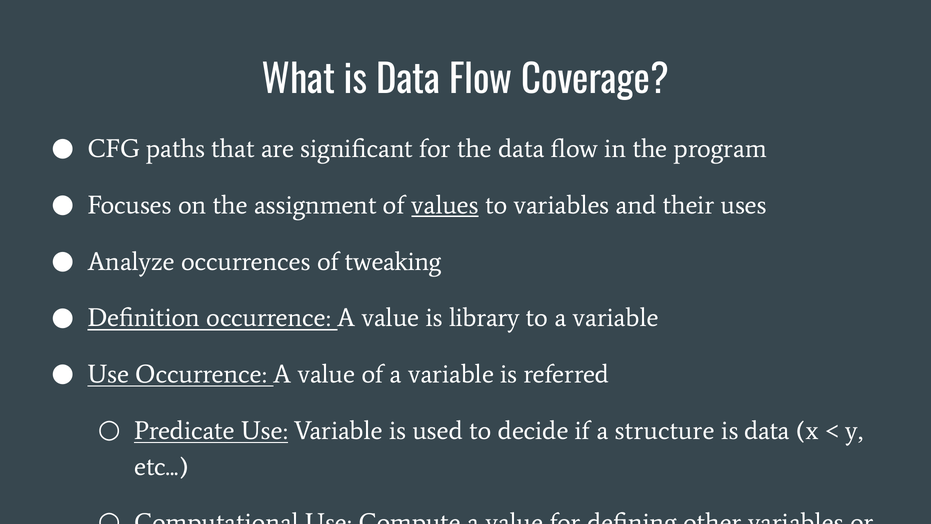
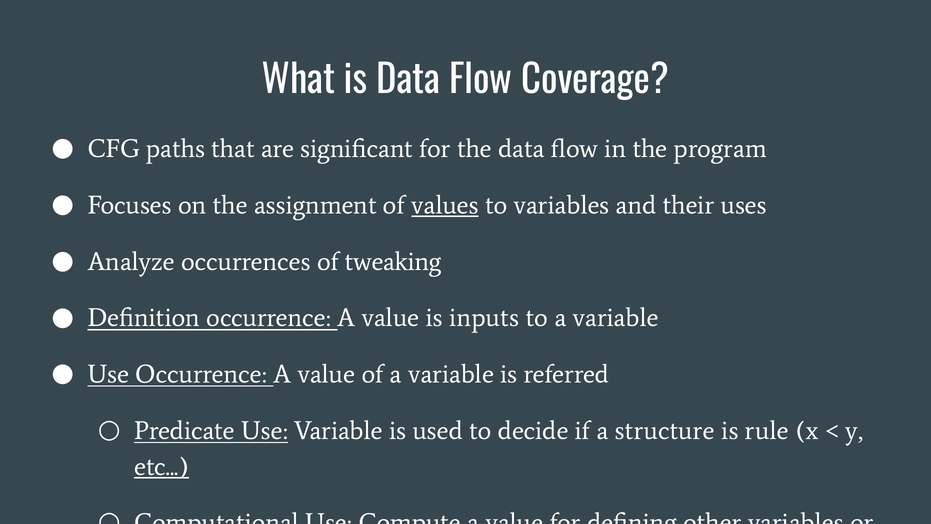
library: library -> inputs
data at (767, 430): data -> rule
etc underline: none -> present
